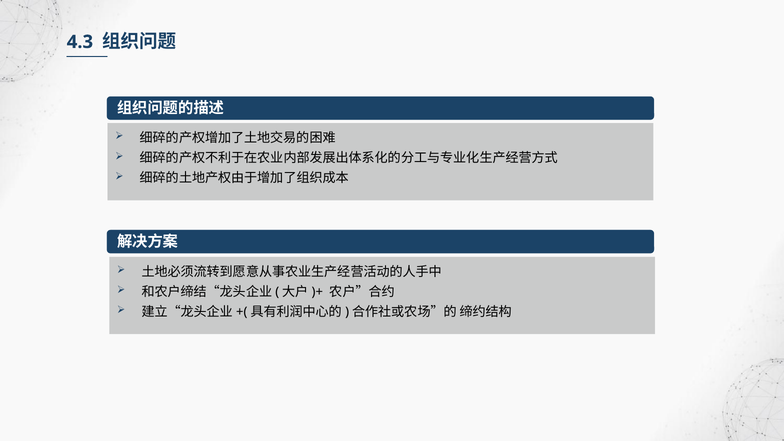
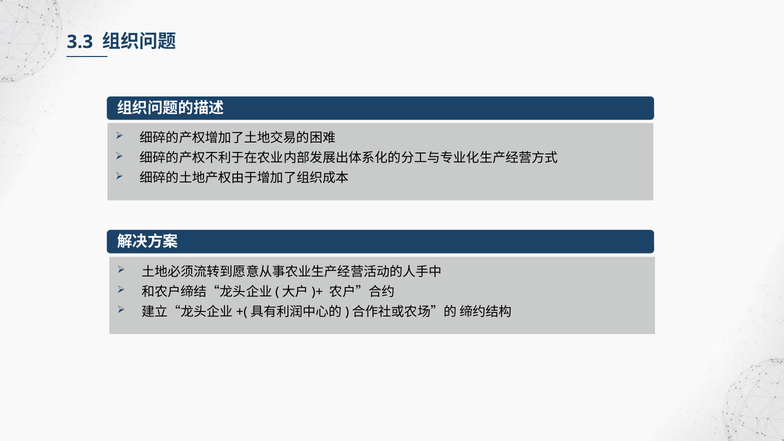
4.3: 4.3 -> 3.3
